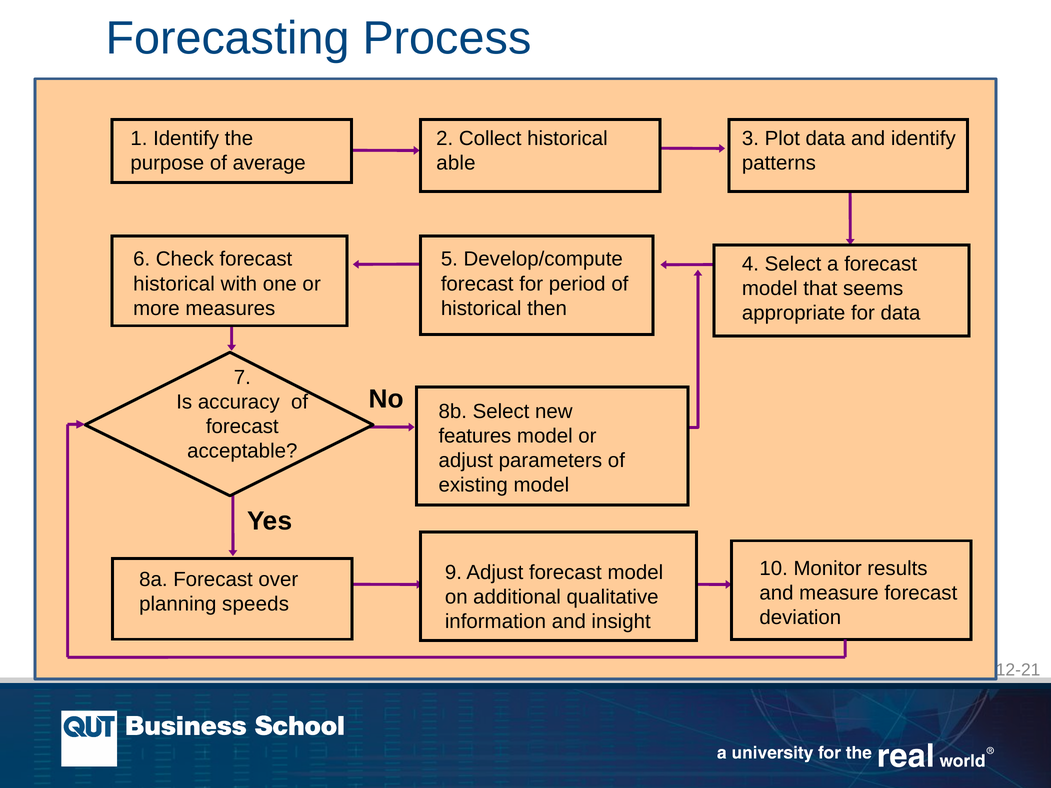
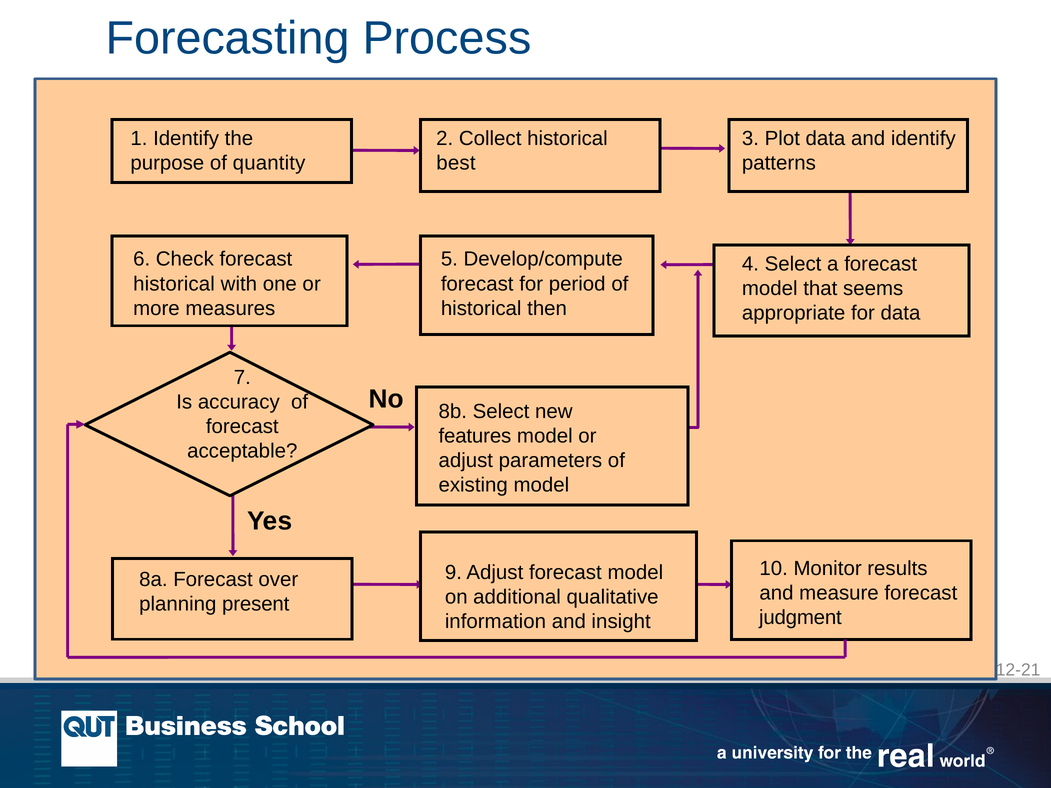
average: average -> quantity
able: able -> best
speeds: speeds -> present
deviation: deviation -> judgment
